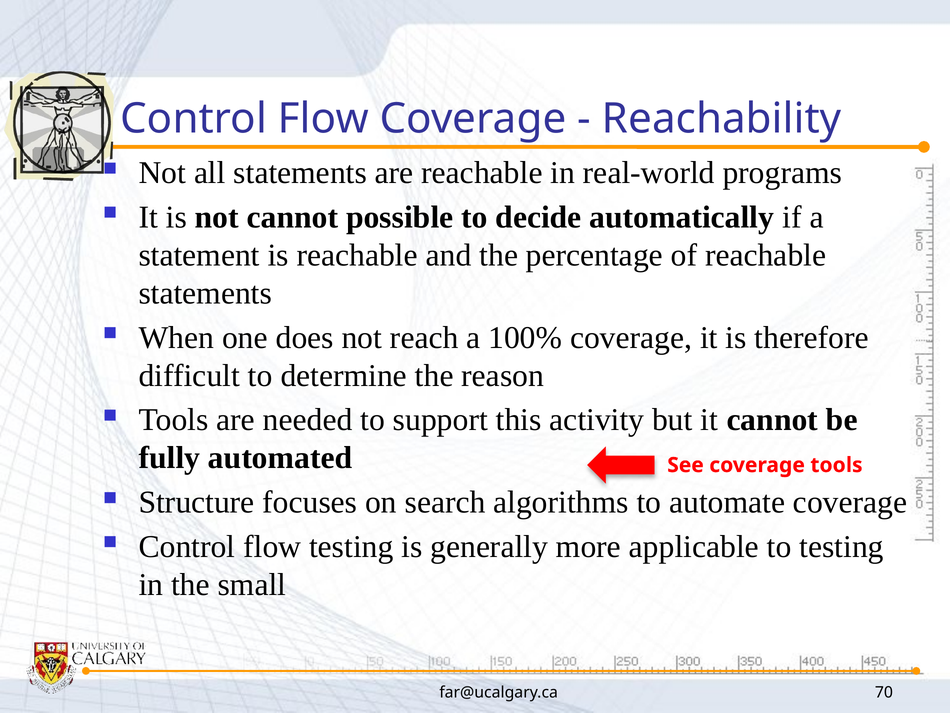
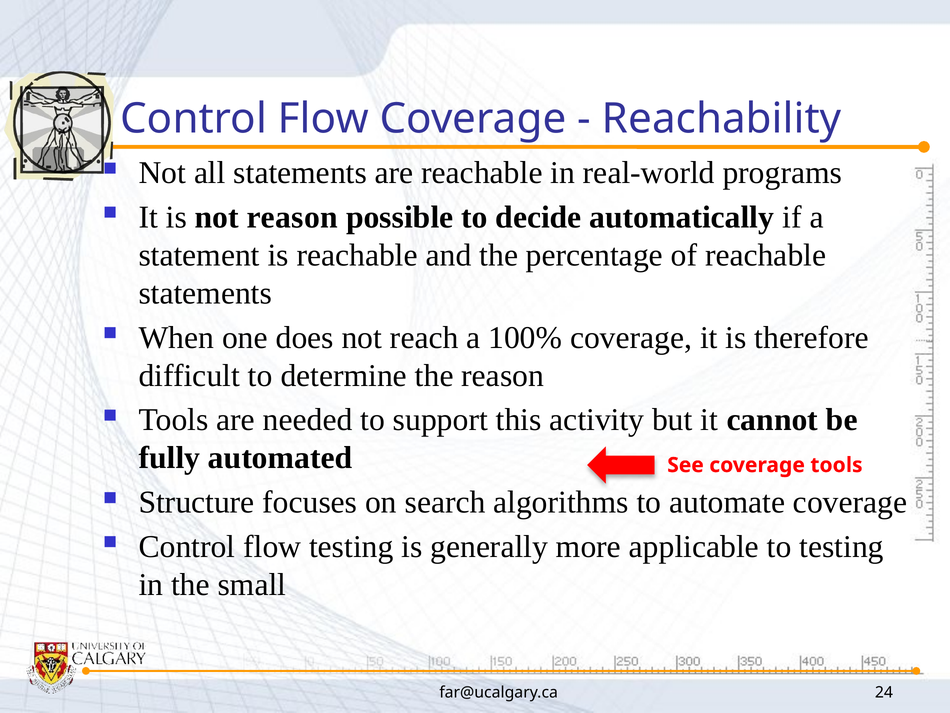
not cannot: cannot -> reason
70: 70 -> 24
